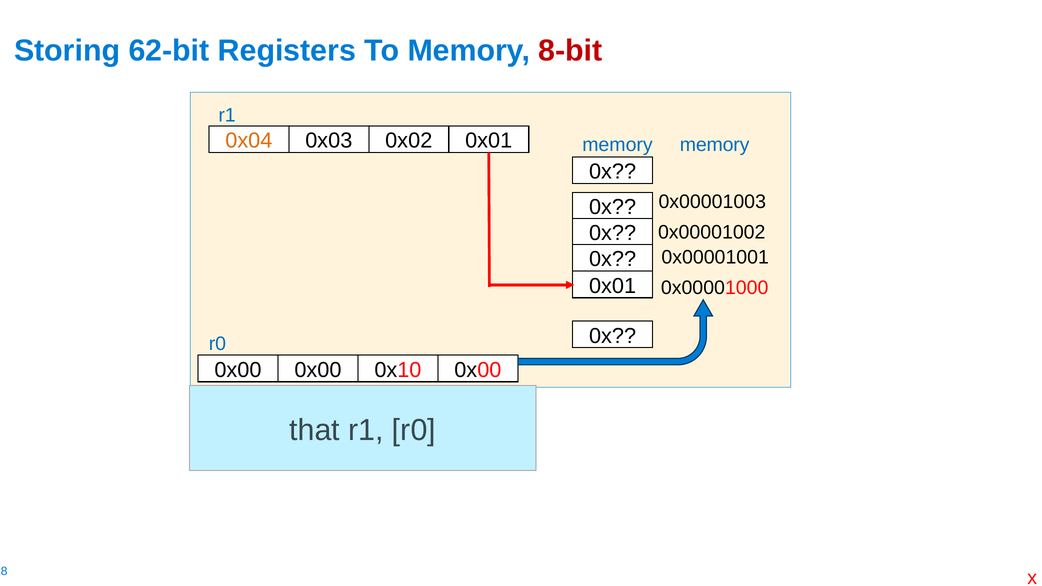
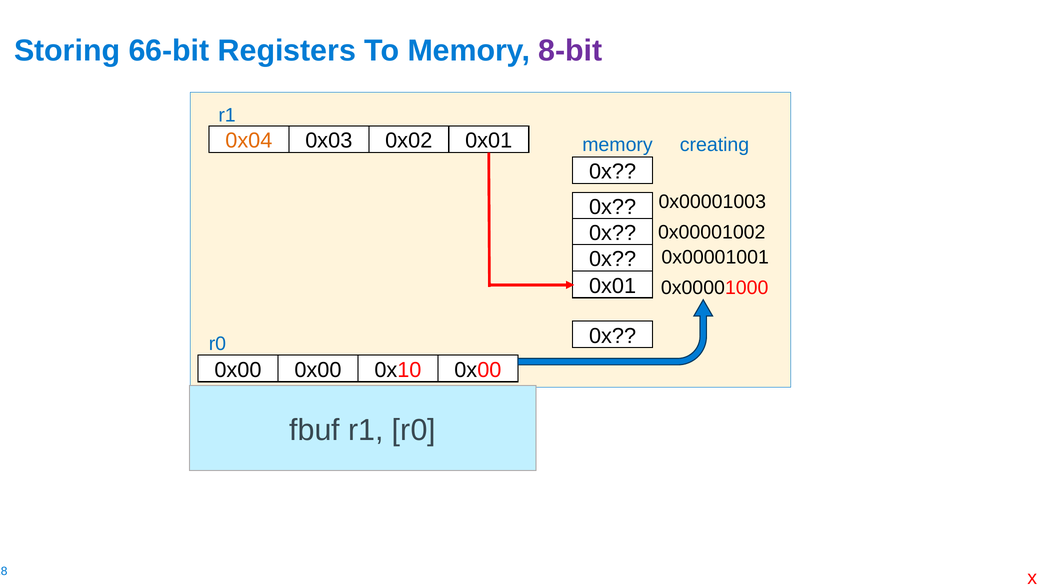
62-bit: 62-bit -> 66-bit
8-bit colour: red -> purple
memory memory: memory -> creating
that: that -> fbuf
